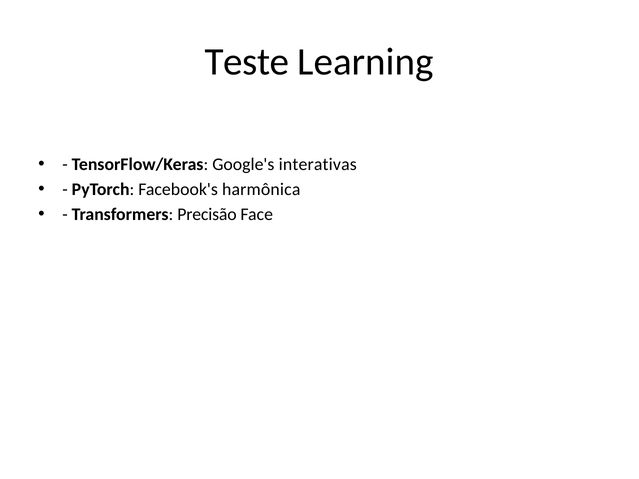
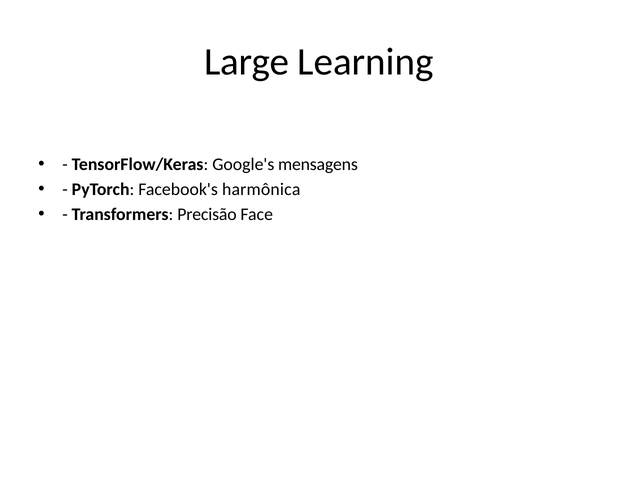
Teste: Teste -> Large
interativas: interativas -> mensagens
